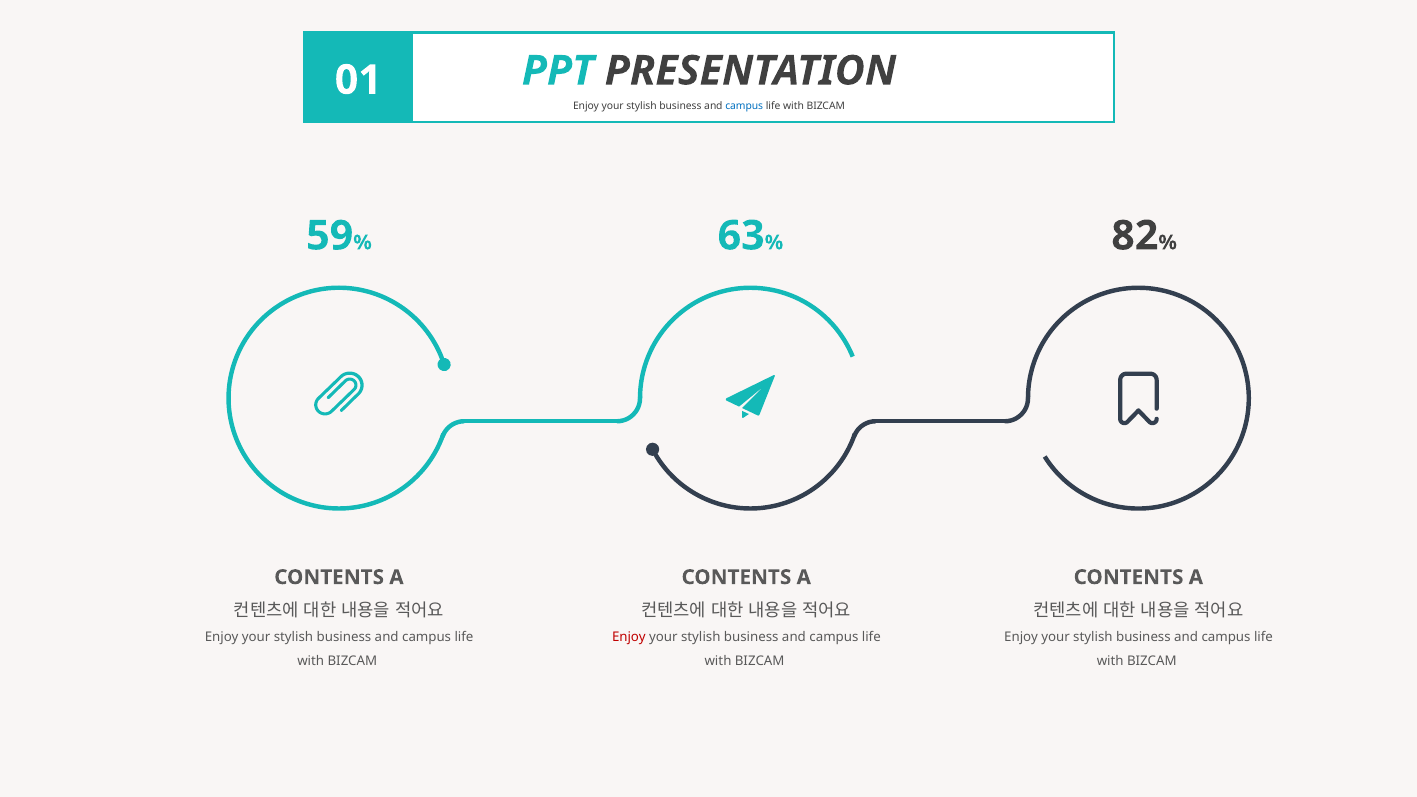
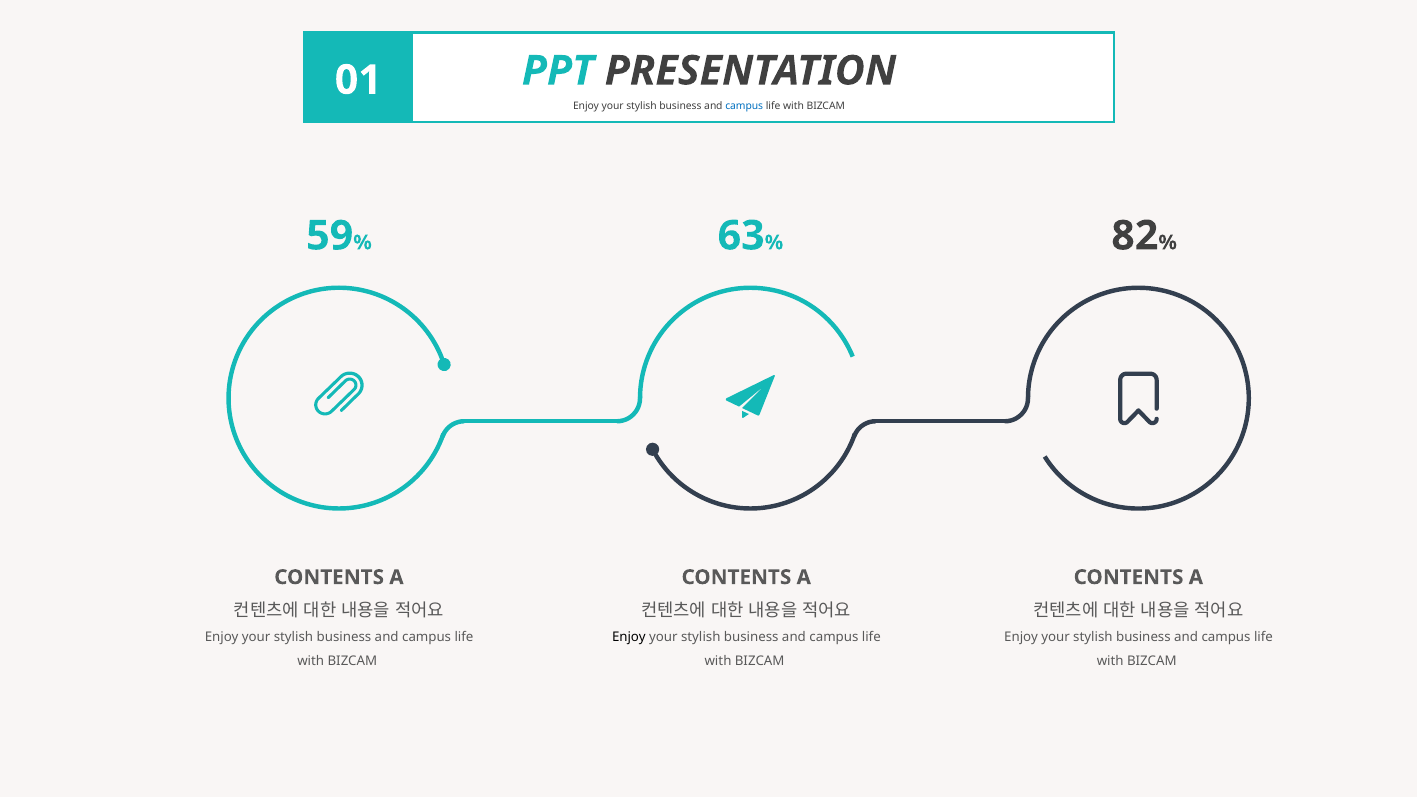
Enjoy at (629, 637) colour: red -> black
